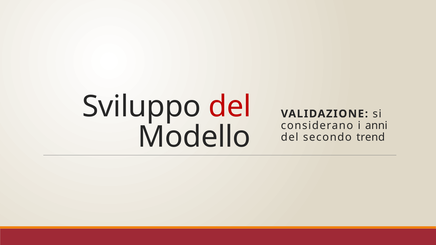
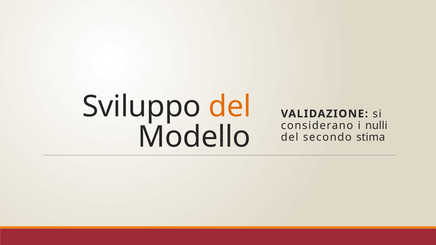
del at (230, 107) colour: red -> orange
anni: anni -> nulli
trend: trend -> stima
